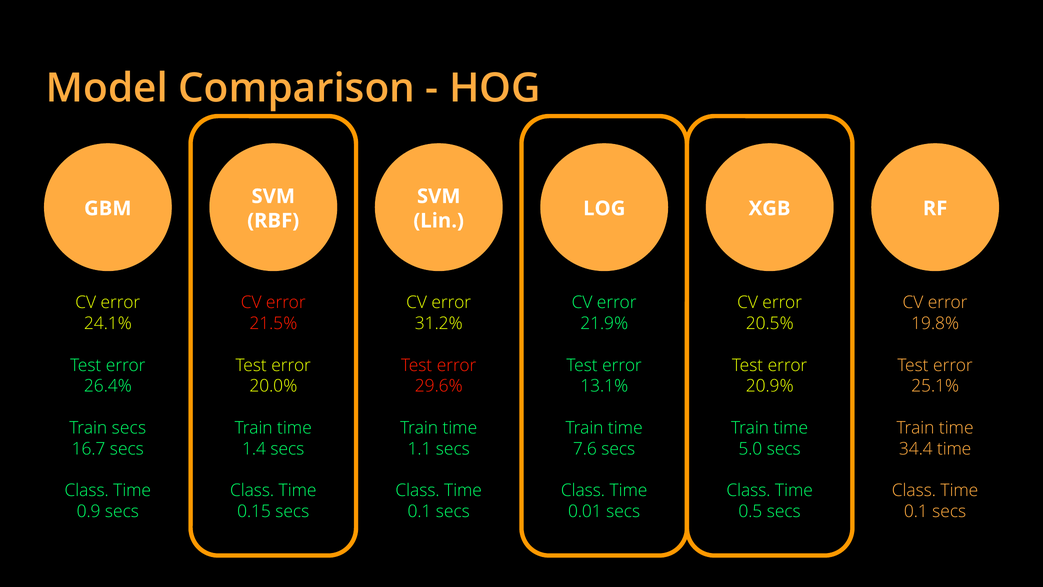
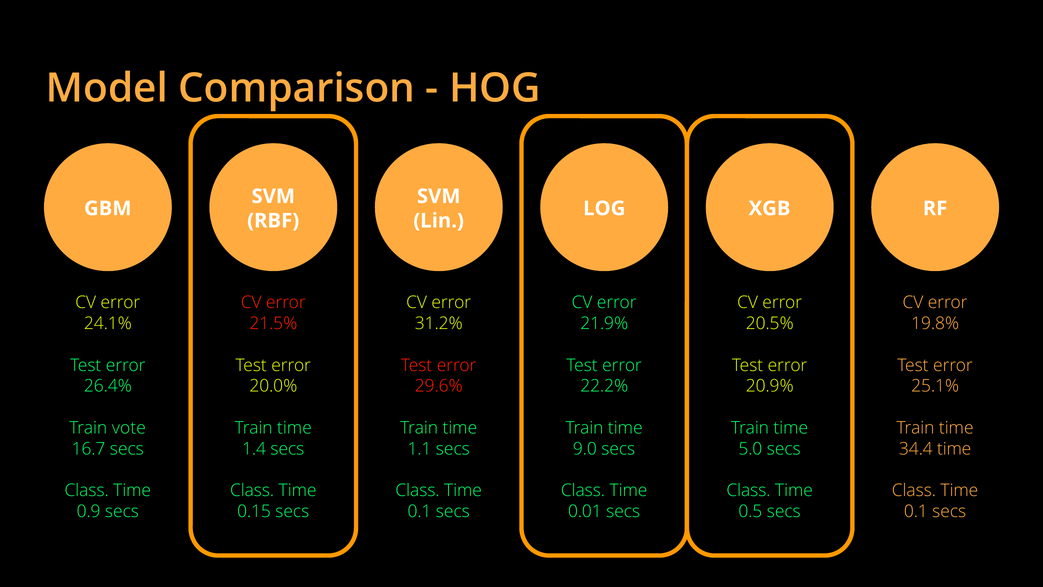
13.1%: 13.1% -> 22.2%
Train secs: secs -> vote
7.6: 7.6 -> 9.0
